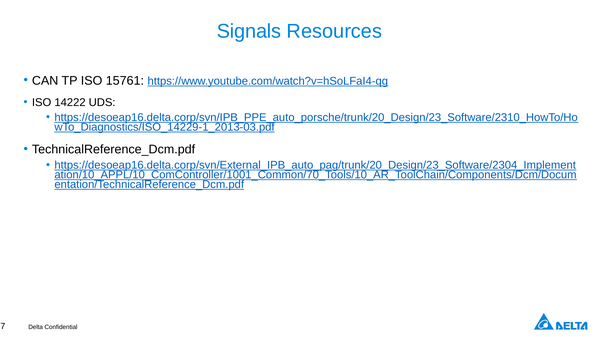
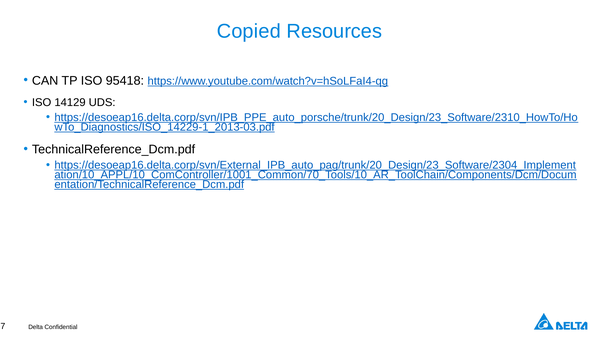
Signals: Signals -> Copied
15761: 15761 -> 95418
14222: 14222 -> 14129
